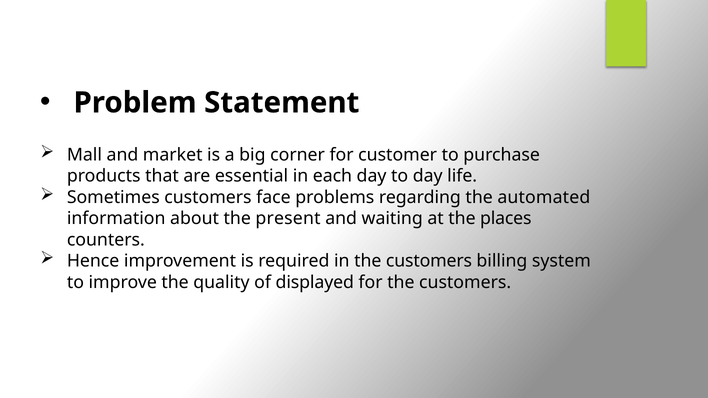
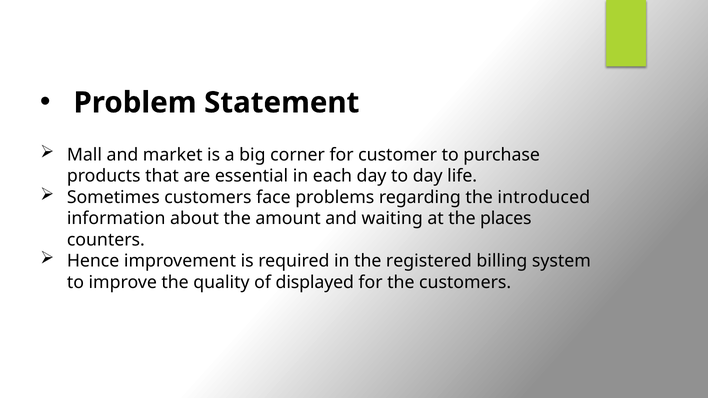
automated: automated -> introduced
present: present -> amount
in the customers: customers -> registered
